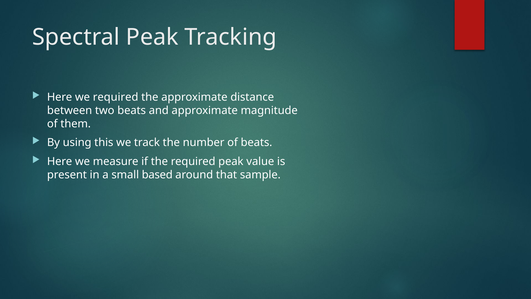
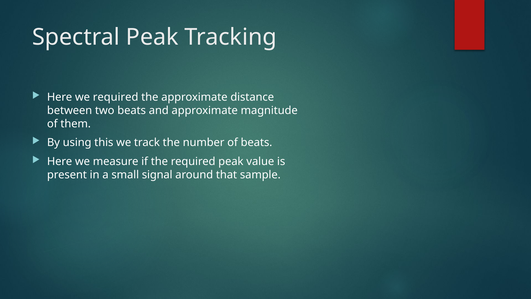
based: based -> signal
